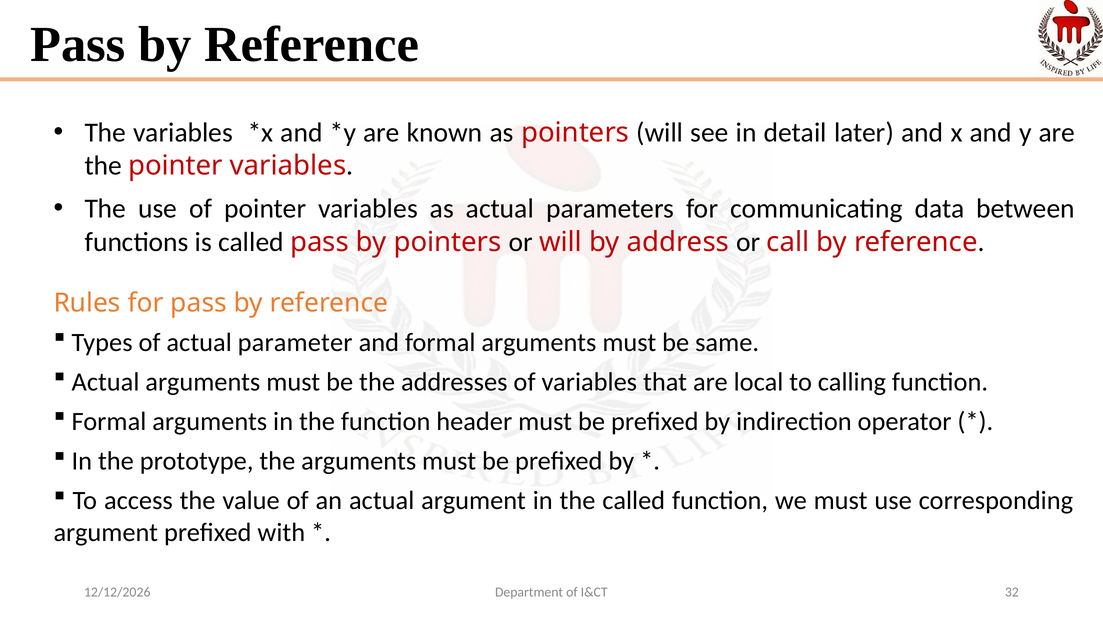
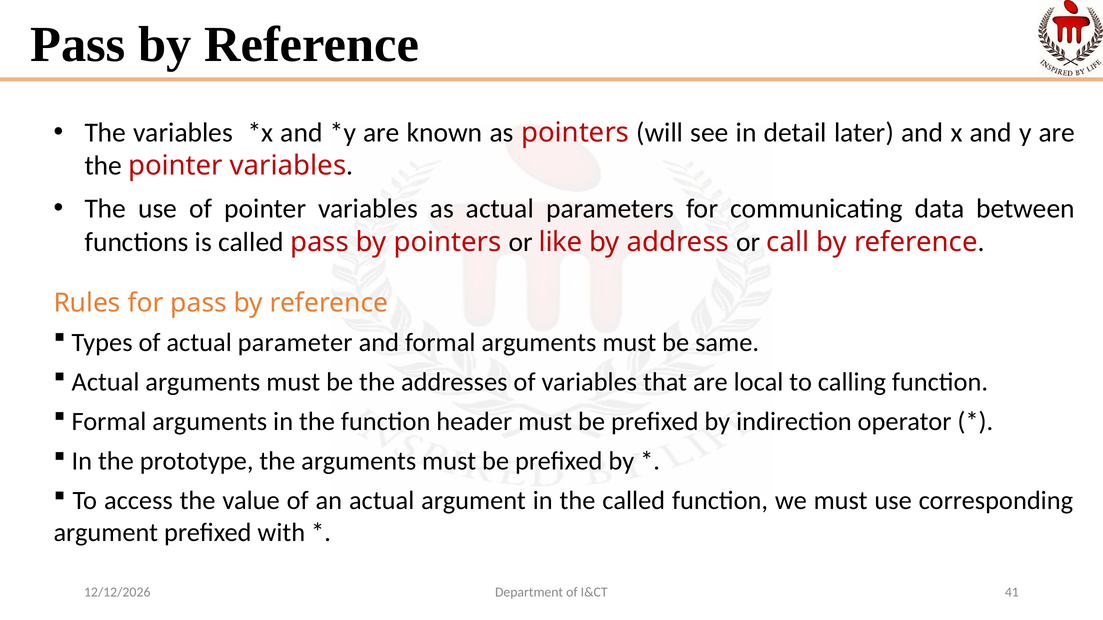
or will: will -> like
32: 32 -> 41
